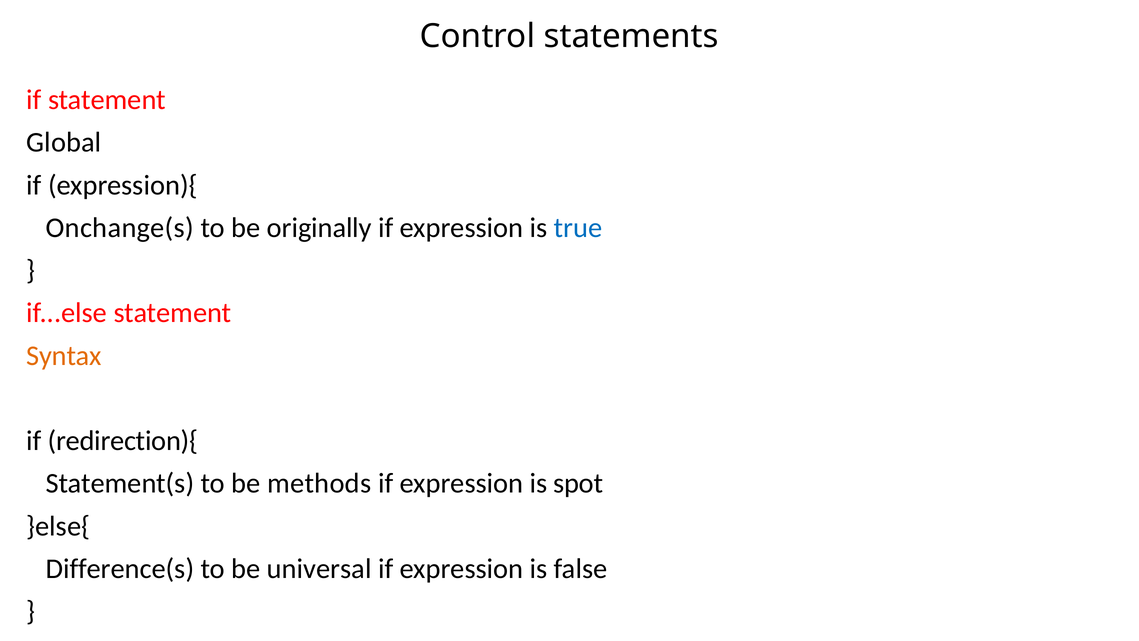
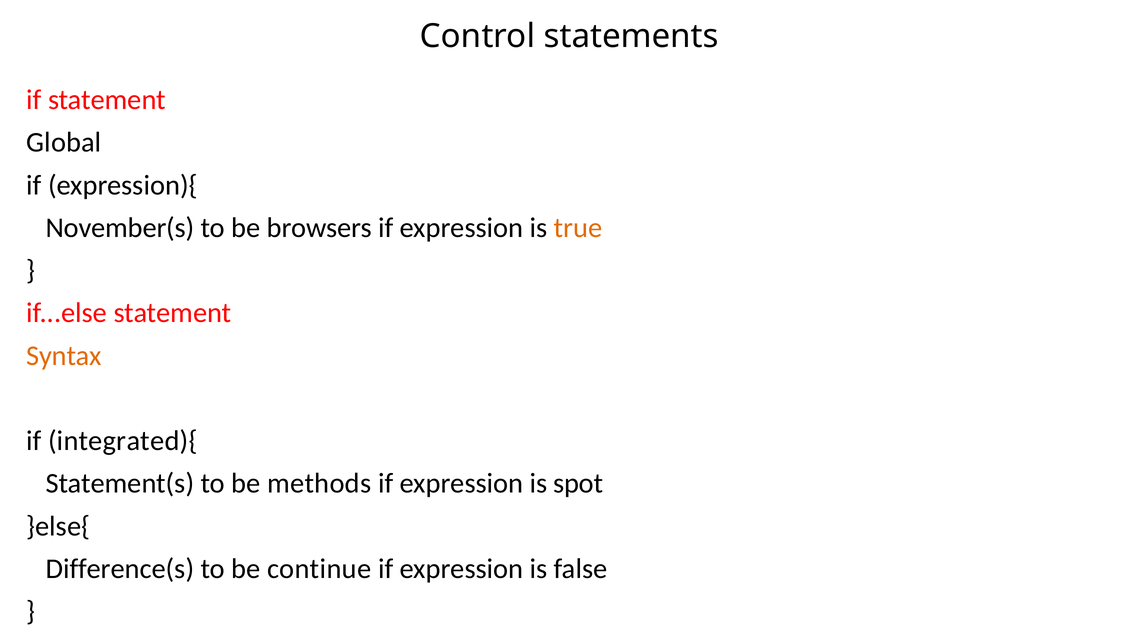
Onchange(s: Onchange(s -> November(s
originally: originally -> browsers
true colour: blue -> orange
redirection){: redirection){ -> integrated){
universal: universal -> continue
